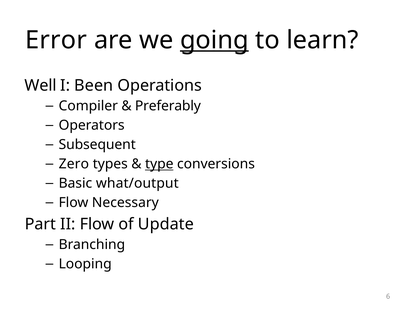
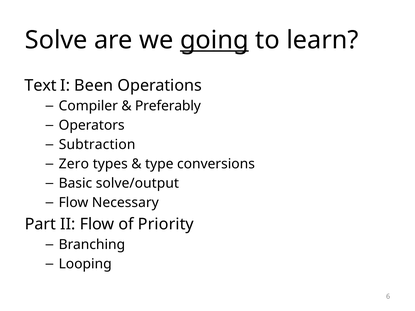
Error: Error -> Solve
Well: Well -> Text
Subsequent: Subsequent -> Subtraction
type underline: present -> none
what/output: what/output -> solve/output
Update: Update -> Priority
